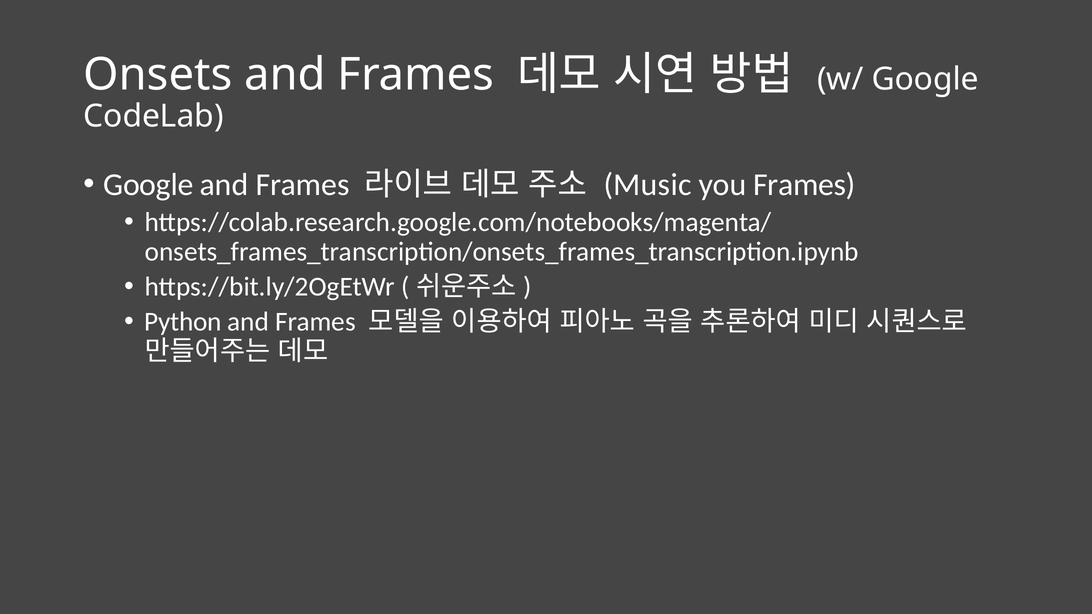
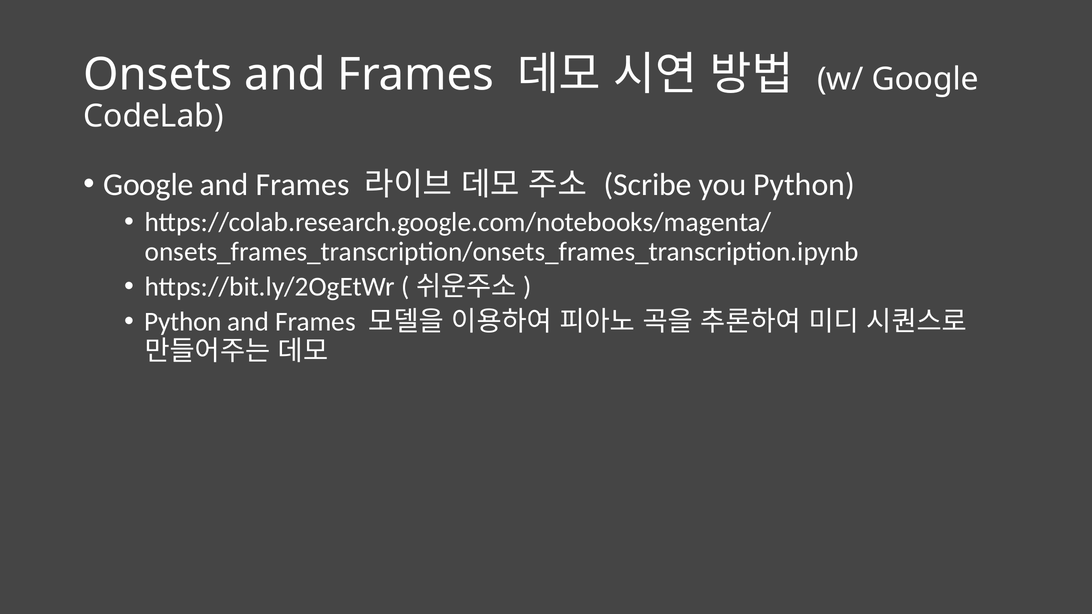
Music: Music -> Scribe
you Frames: Frames -> Python
